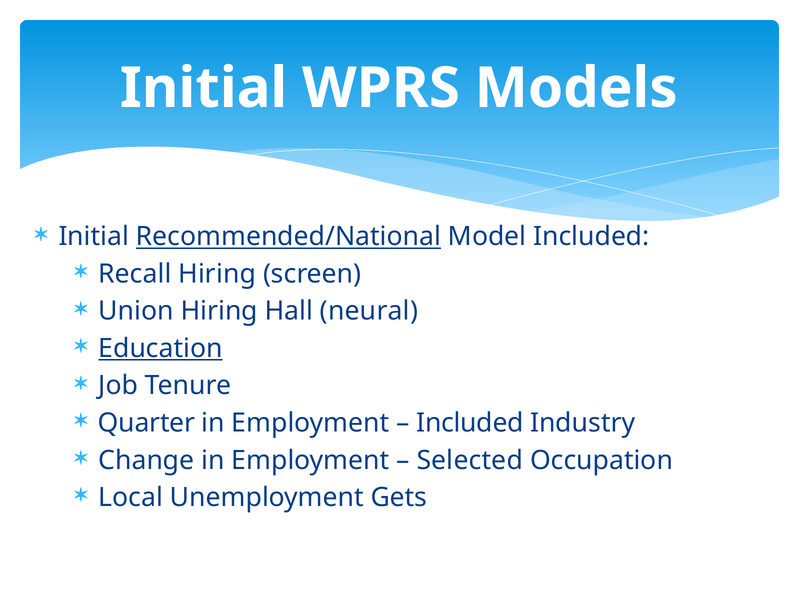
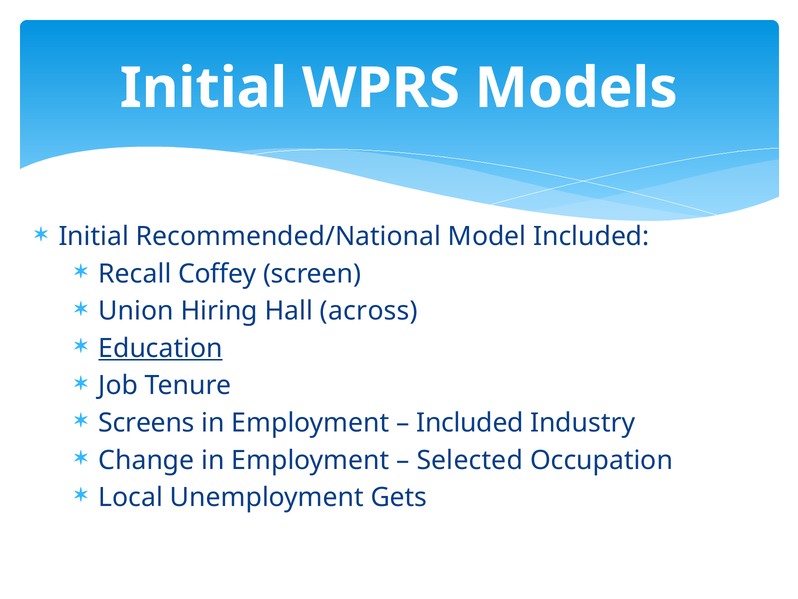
Recommended/National underline: present -> none
Recall Hiring: Hiring -> Coffey
neural: neural -> across
Quarter: Quarter -> Screens
